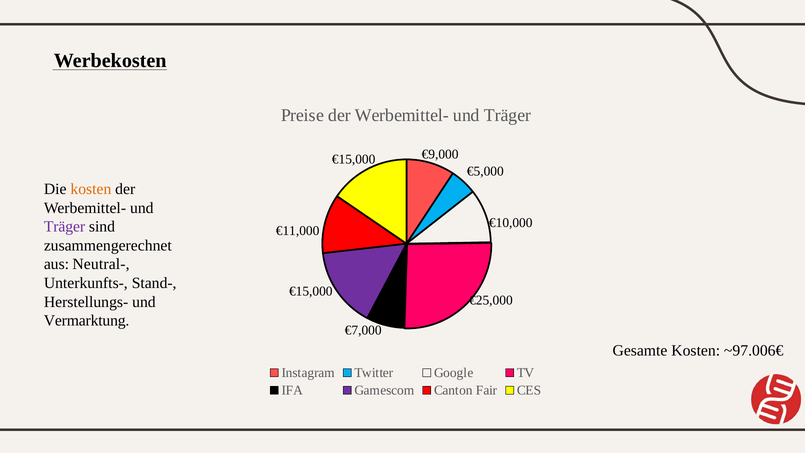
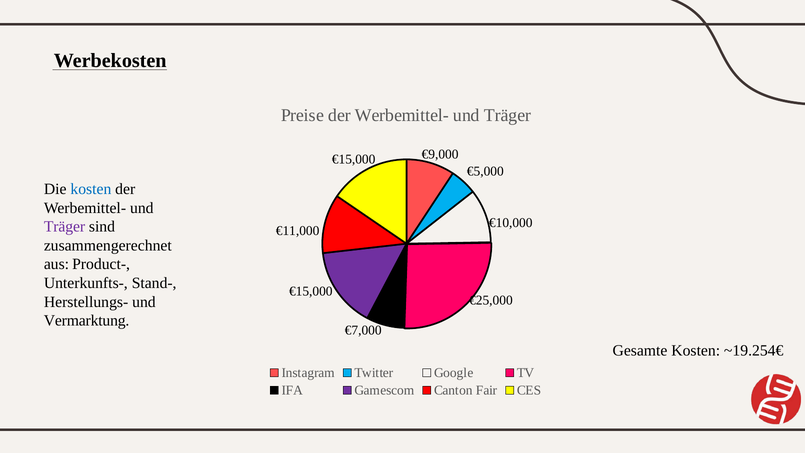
kosten at (91, 189) colour: orange -> blue
Neutral-: Neutral- -> Product-
~97.006€: ~97.006€ -> ~19.254€
